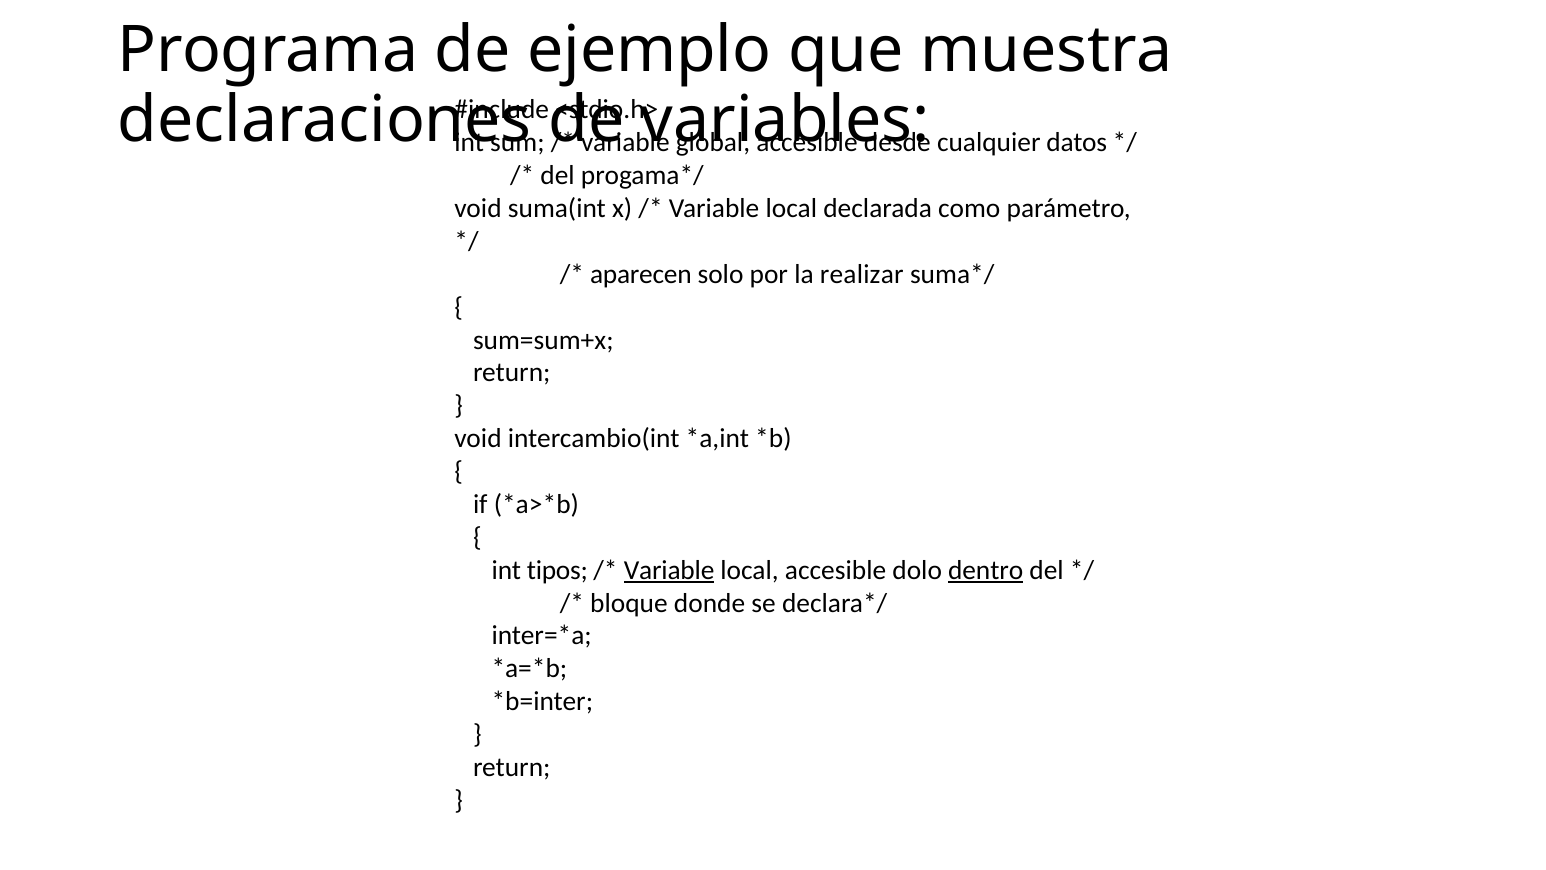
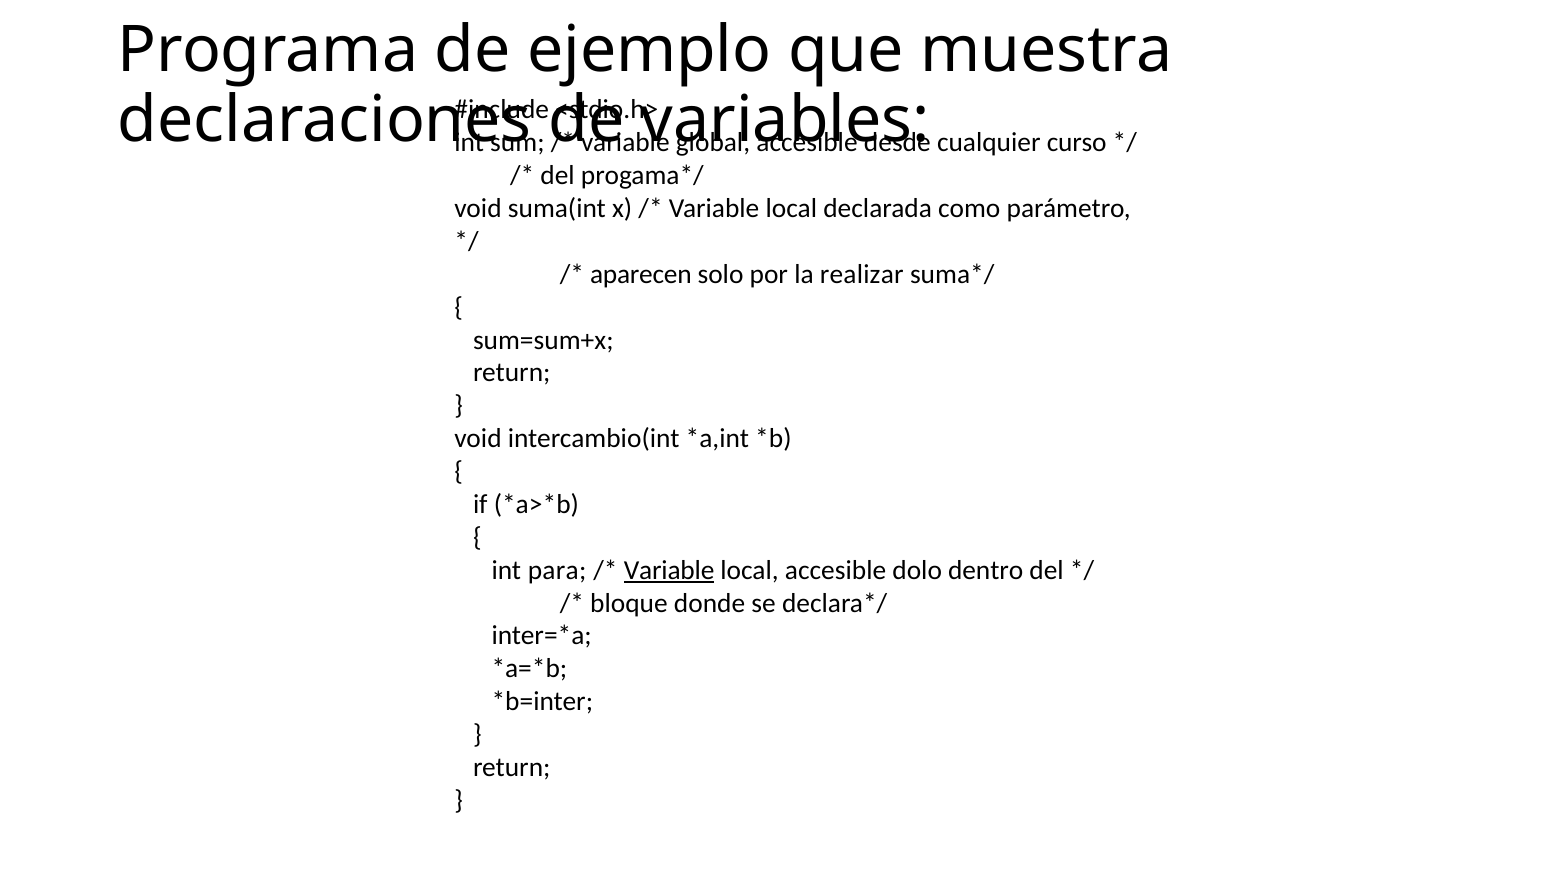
datos: datos -> curso
tipos: tipos -> para
dentro underline: present -> none
